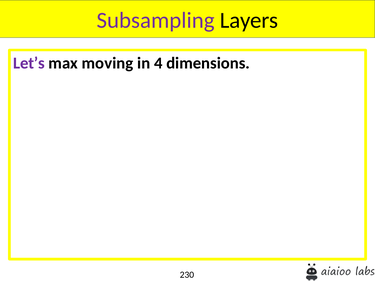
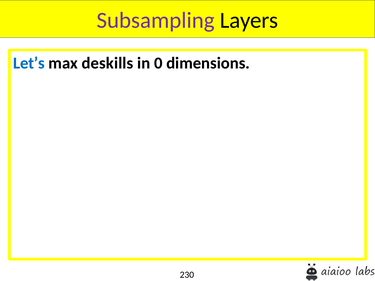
Let’s colour: purple -> blue
moving: moving -> deskills
4: 4 -> 0
